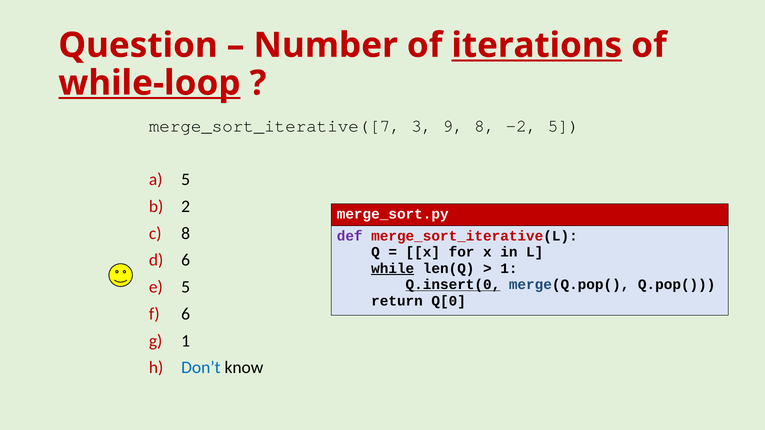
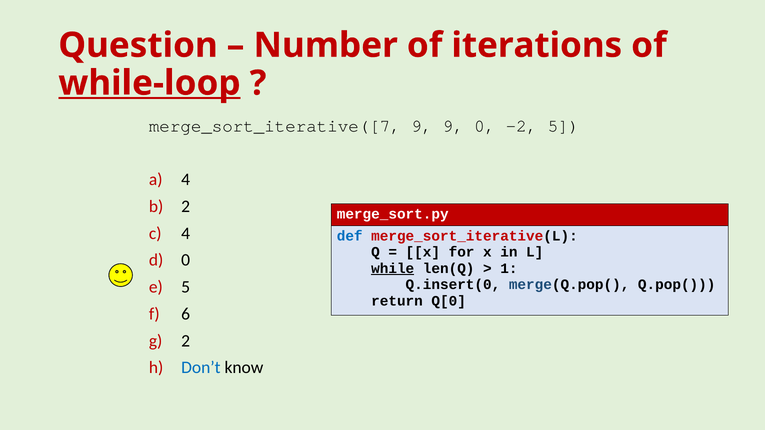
iterations underline: present -> none
merge_sort_iterative([7 3: 3 -> 9
9 8: 8 -> 0
5 at (186, 180): 5 -> 4
8 at (186, 233): 8 -> 4
def colour: purple -> blue
6 at (186, 260): 6 -> 0
Q.insert(0 underline: present -> none
1 at (186, 341): 1 -> 2
